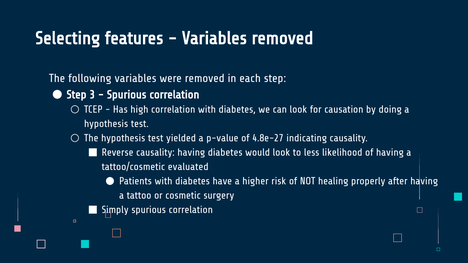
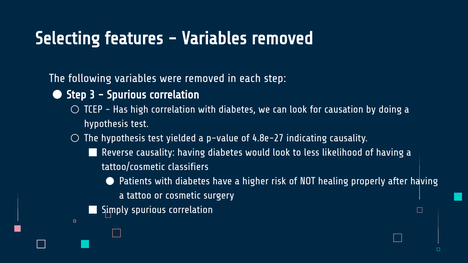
evaluated: evaluated -> classifiers
